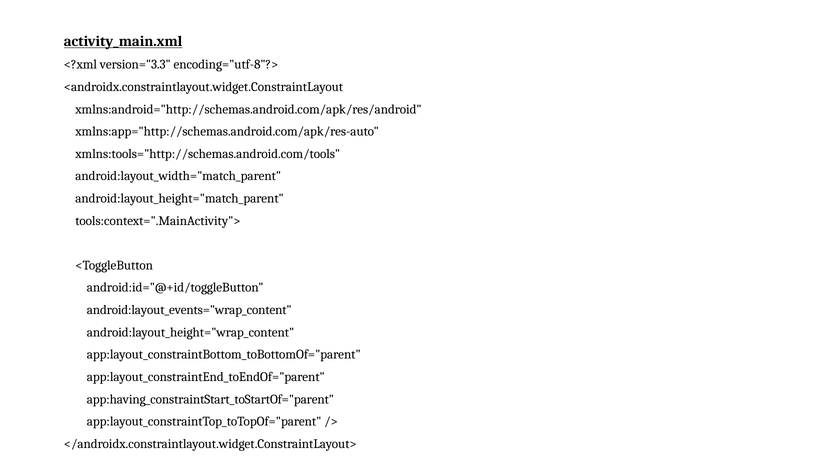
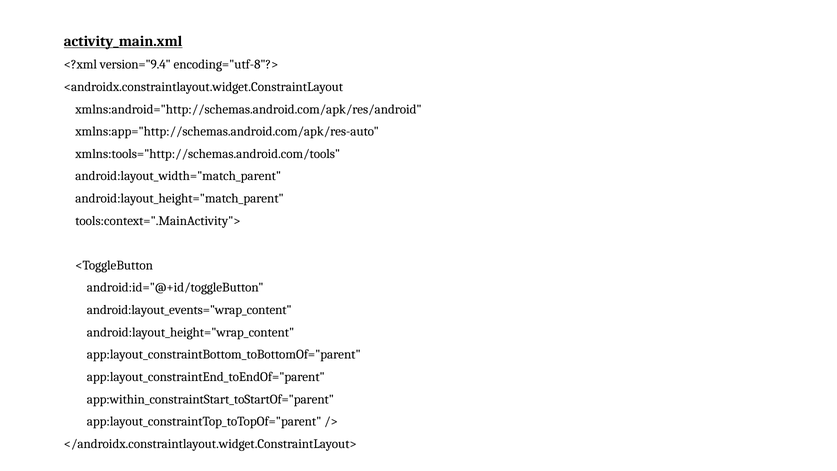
version="3.3: version="3.3 -> version="9.4
app:having_constraintStart_toStartOf="parent: app:having_constraintStart_toStartOf="parent -> app:within_constraintStart_toStartOf="parent
